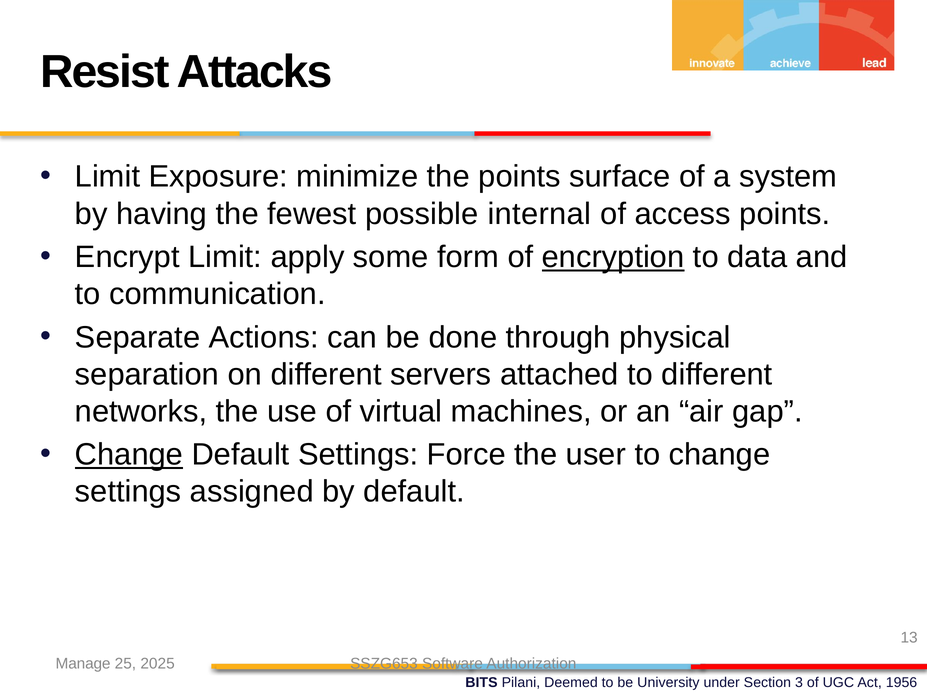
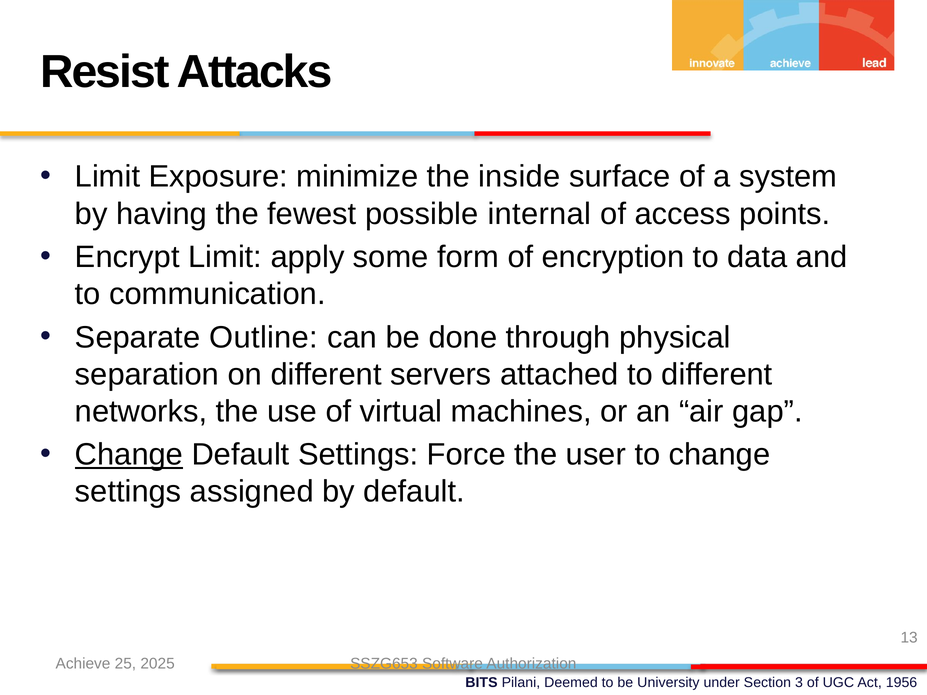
the points: points -> inside
encryption underline: present -> none
Actions: Actions -> Outline
Manage: Manage -> Achieve
